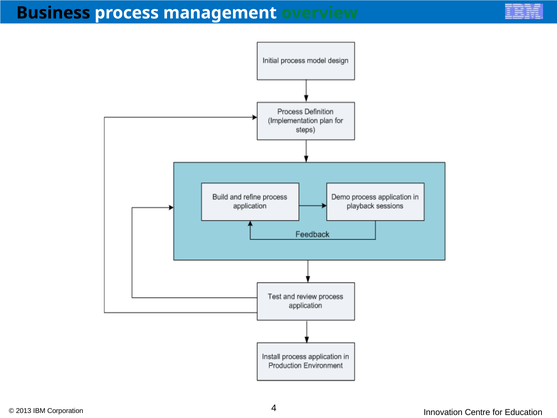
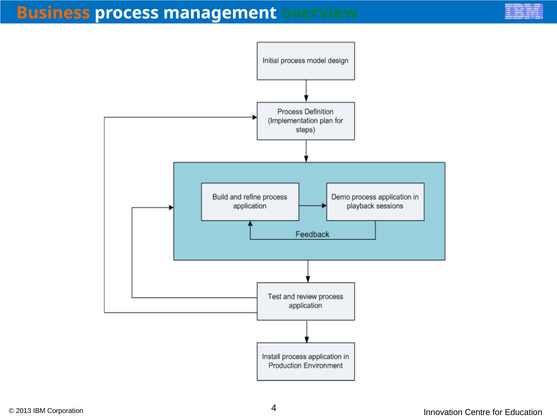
Business colour: black -> orange
